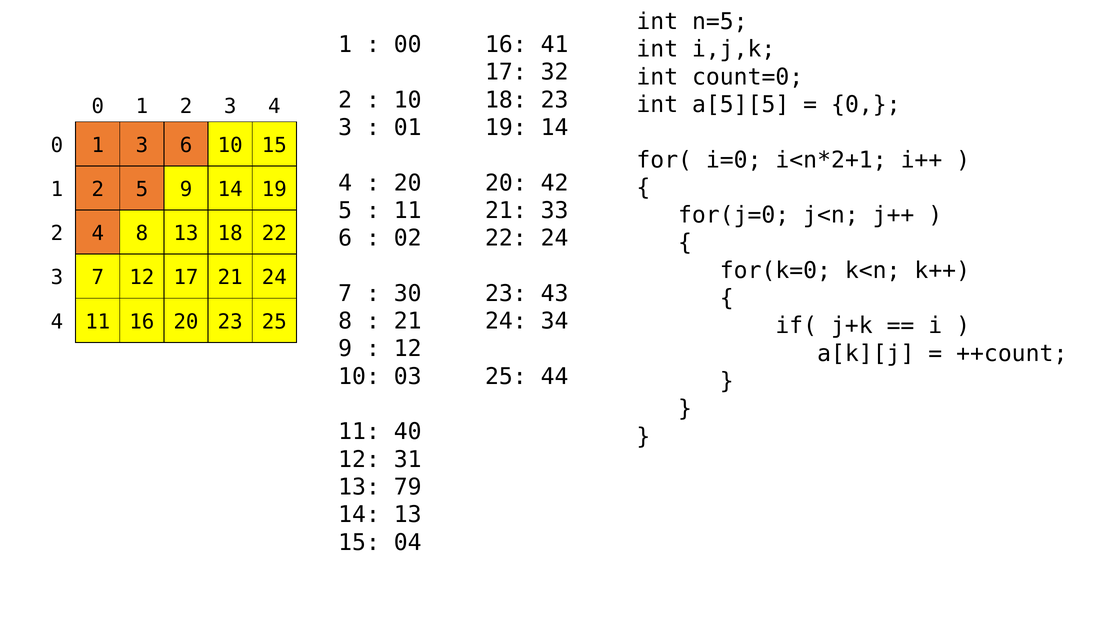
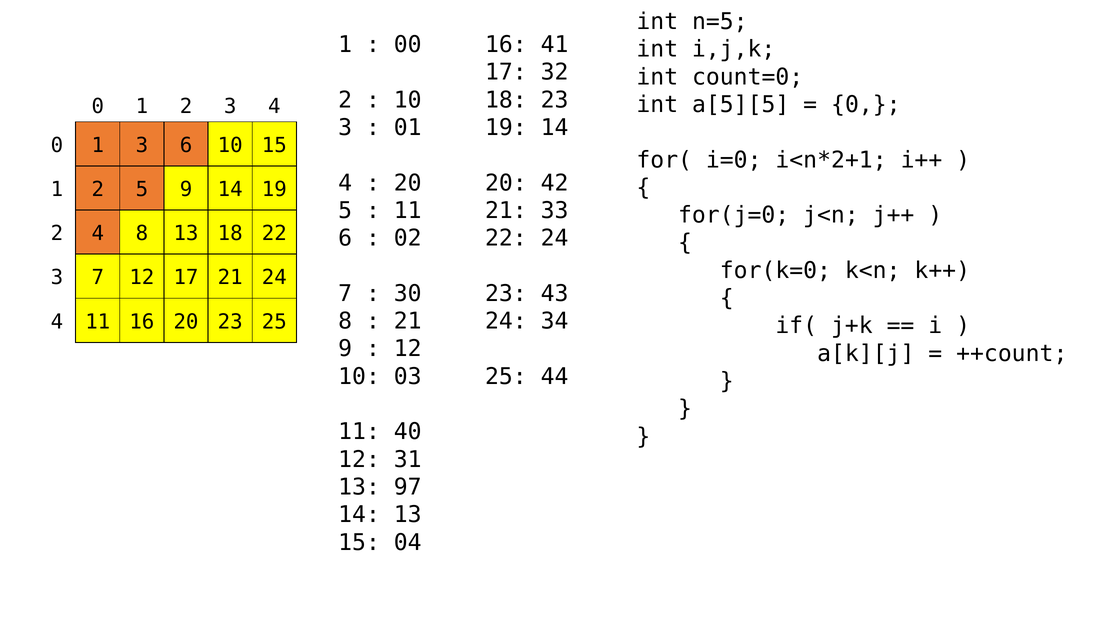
79: 79 -> 97
